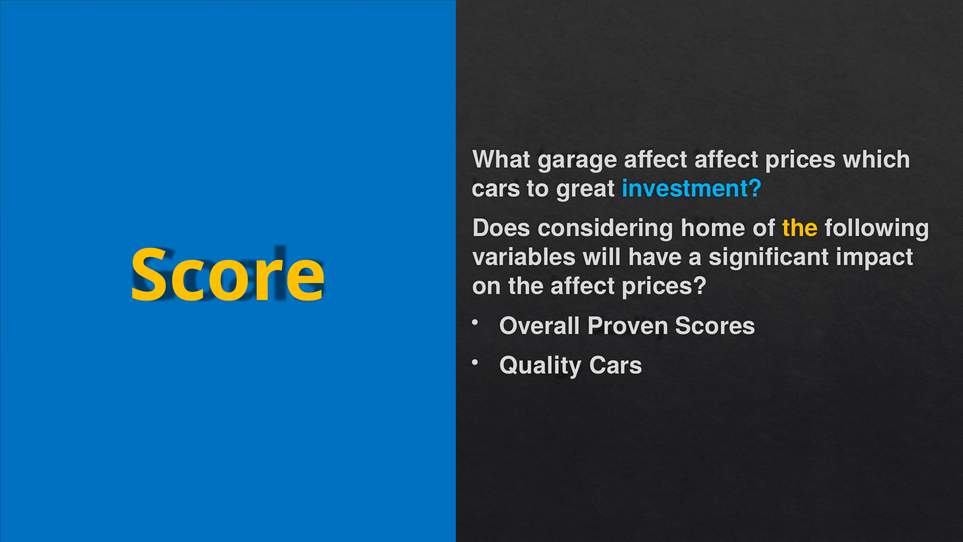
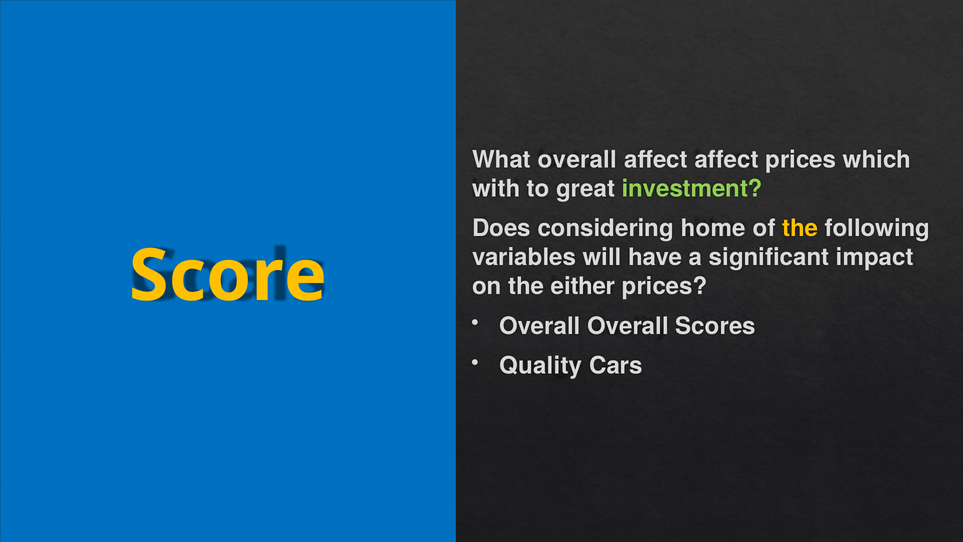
What garage: garage -> overall
cars at (496, 189): cars -> with
investment colour: light blue -> light green
the affect: affect -> either
Overall Proven: Proven -> Overall
